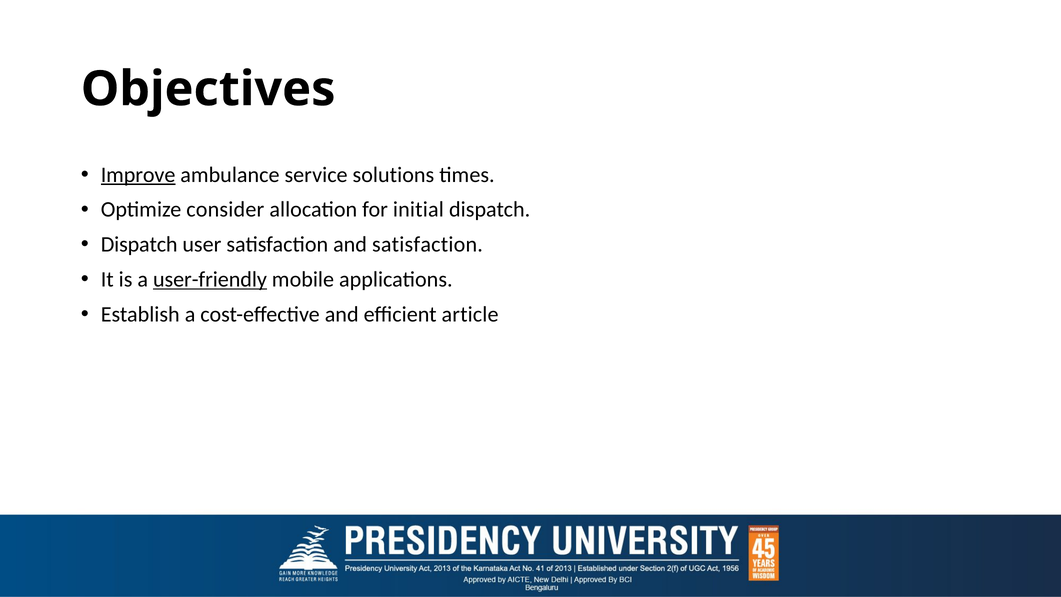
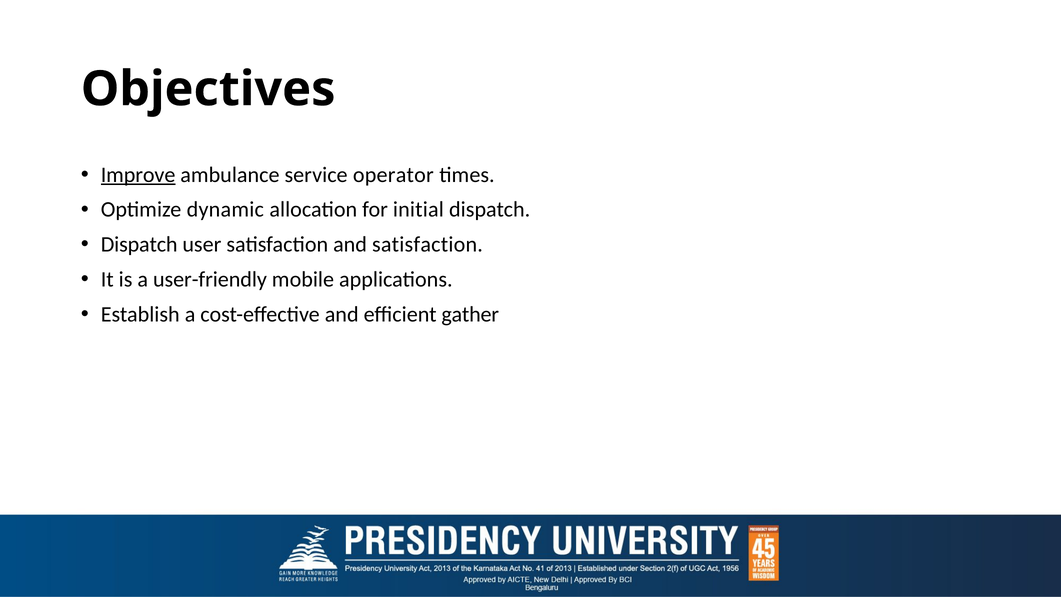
solutions: solutions -> operator
consider: consider -> dynamic
user-friendly underline: present -> none
article: article -> gather
